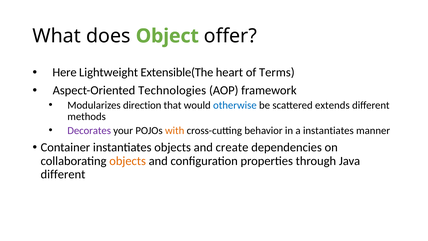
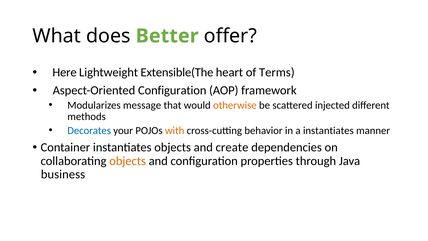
Object: Object -> Better
Aspect-Oriented Technologies: Technologies -> Configuration
direction: direction -> message
otherwise colour: blue -> orange
extends: extends -> injected
Decorates colour: purple -> blue
different at (63, 174): different -> business
